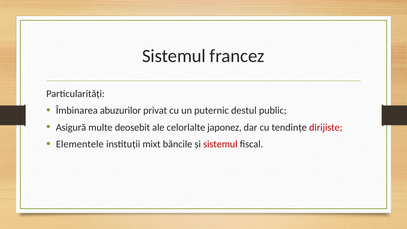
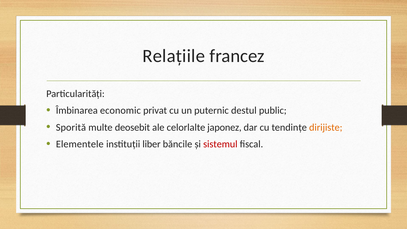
Sistemul at (174, 56): Sistemul -> Relațiile
abuzurilor: abuzurilor -> economic
Asigură: Asigură -> Sporită
dirijiste colour: red -> orange
mixt: mixt -> liber
